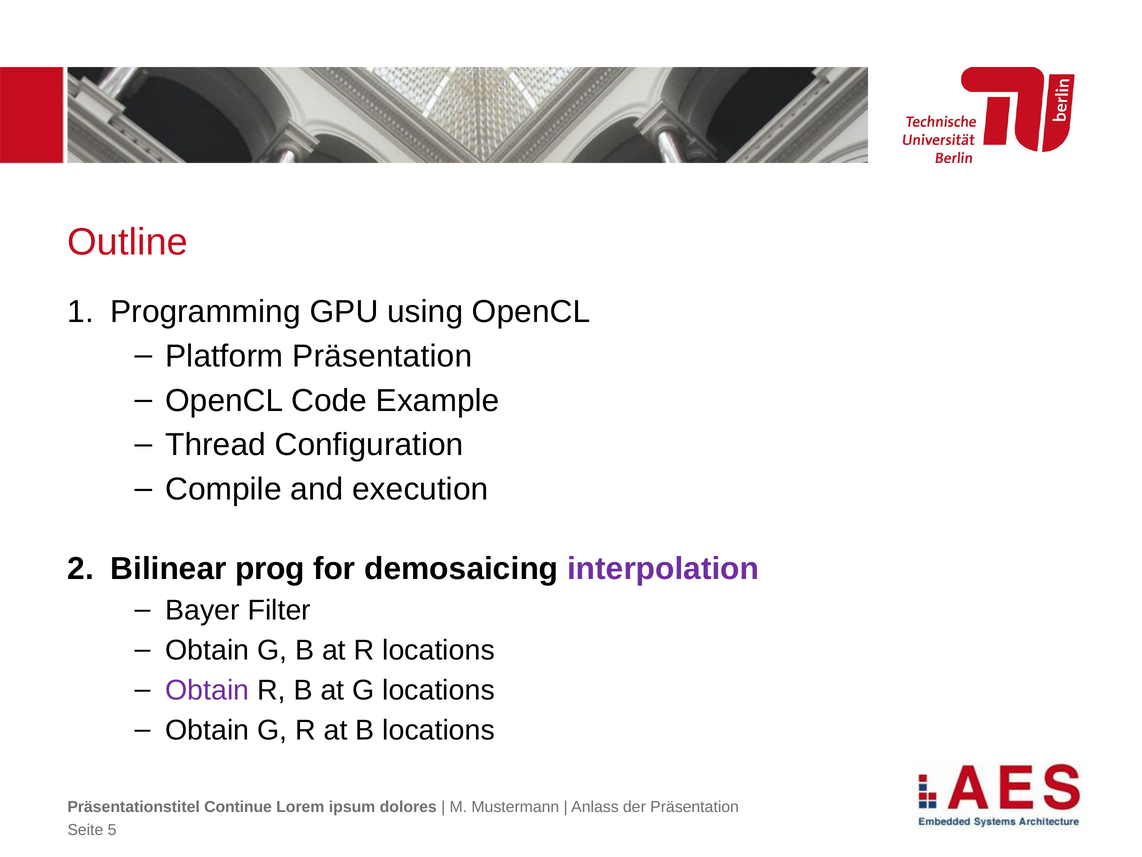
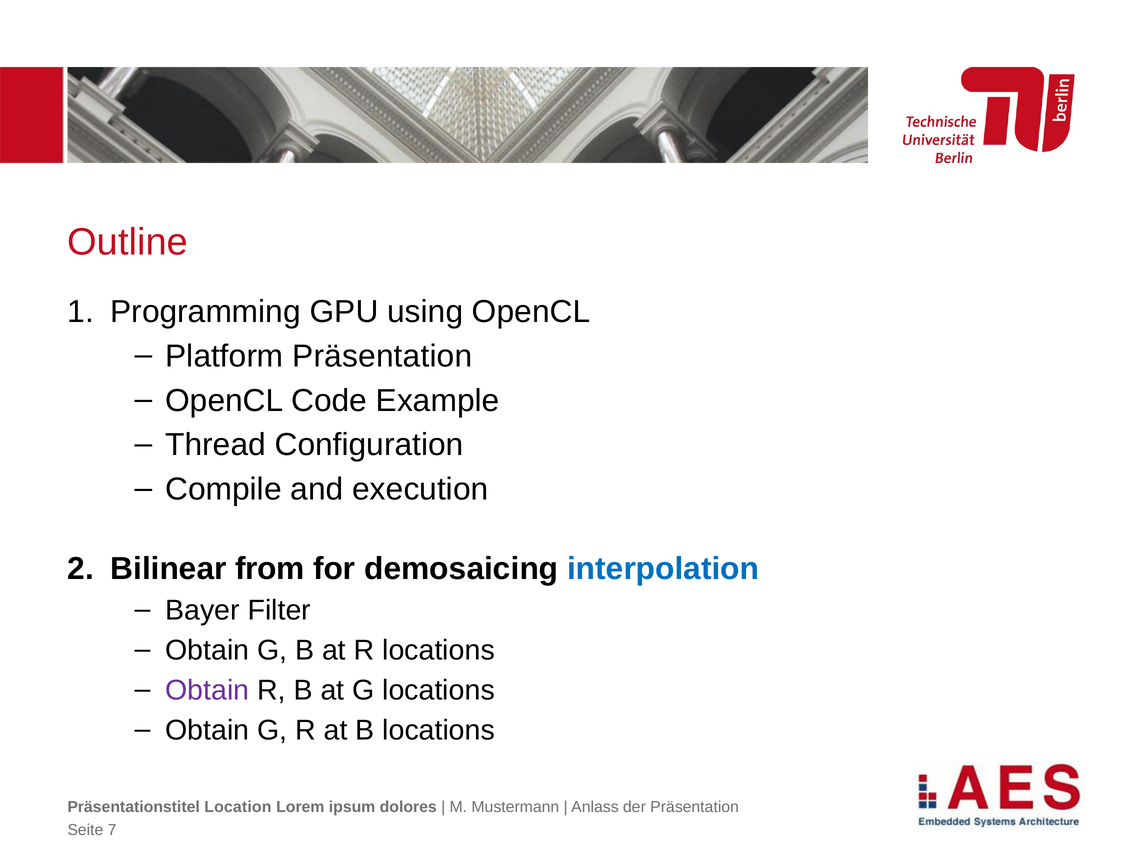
prog: prog -> from
interpolation colour: purple -> blue
Continue: Continue -> Location
5: 5 -> 7
